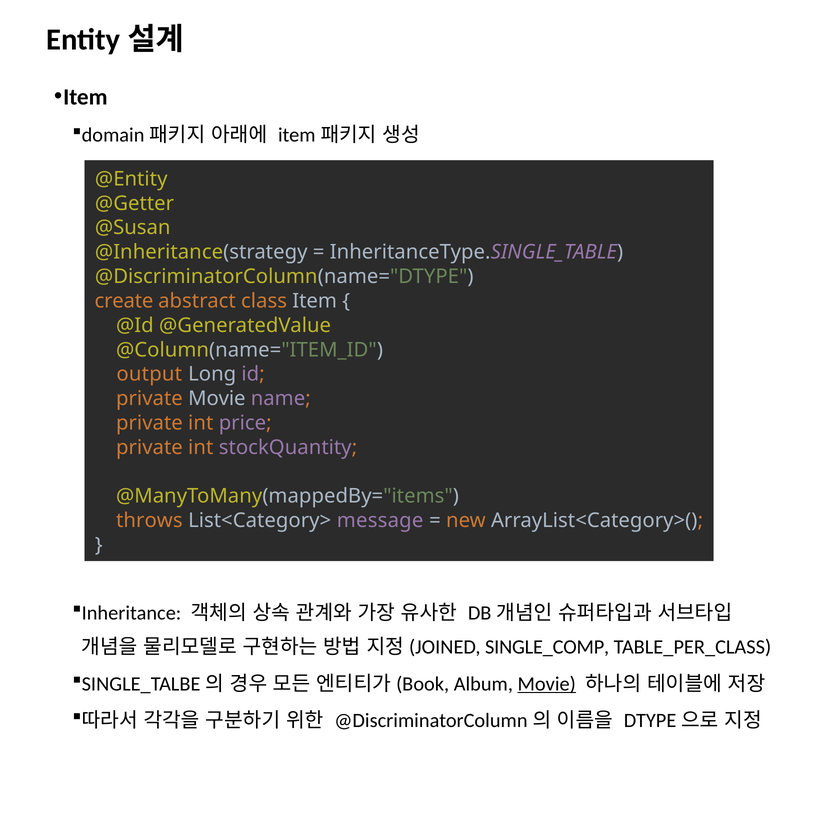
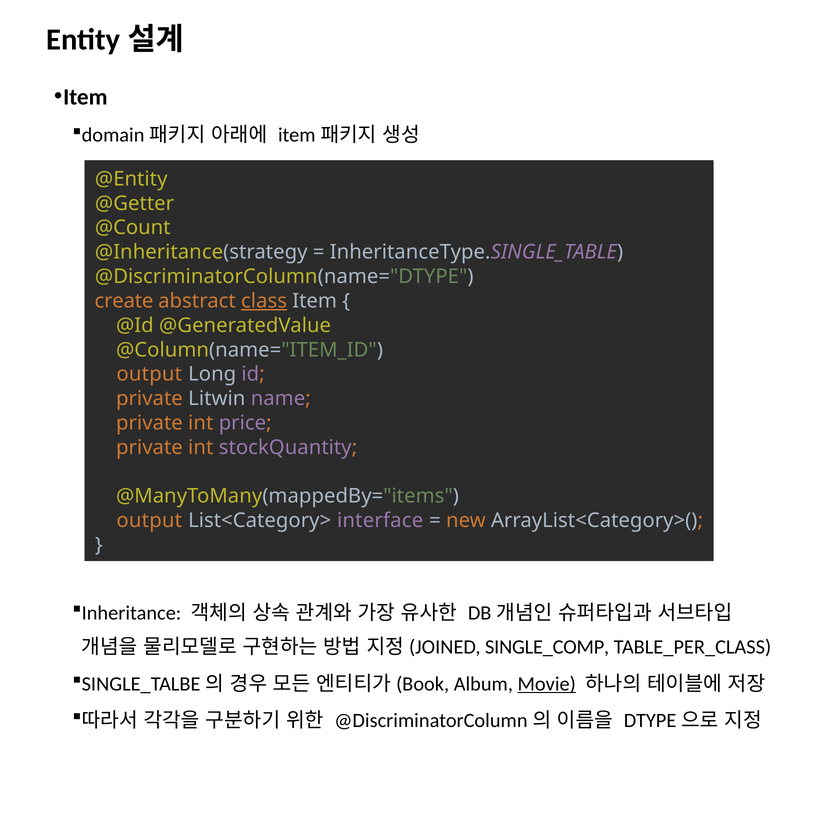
@Susan: @Susan -> @Count
class underline: none -> present
private Movie: Movie -> Litwin
throws at (149, 521): throws -> output
message: message -> interface
